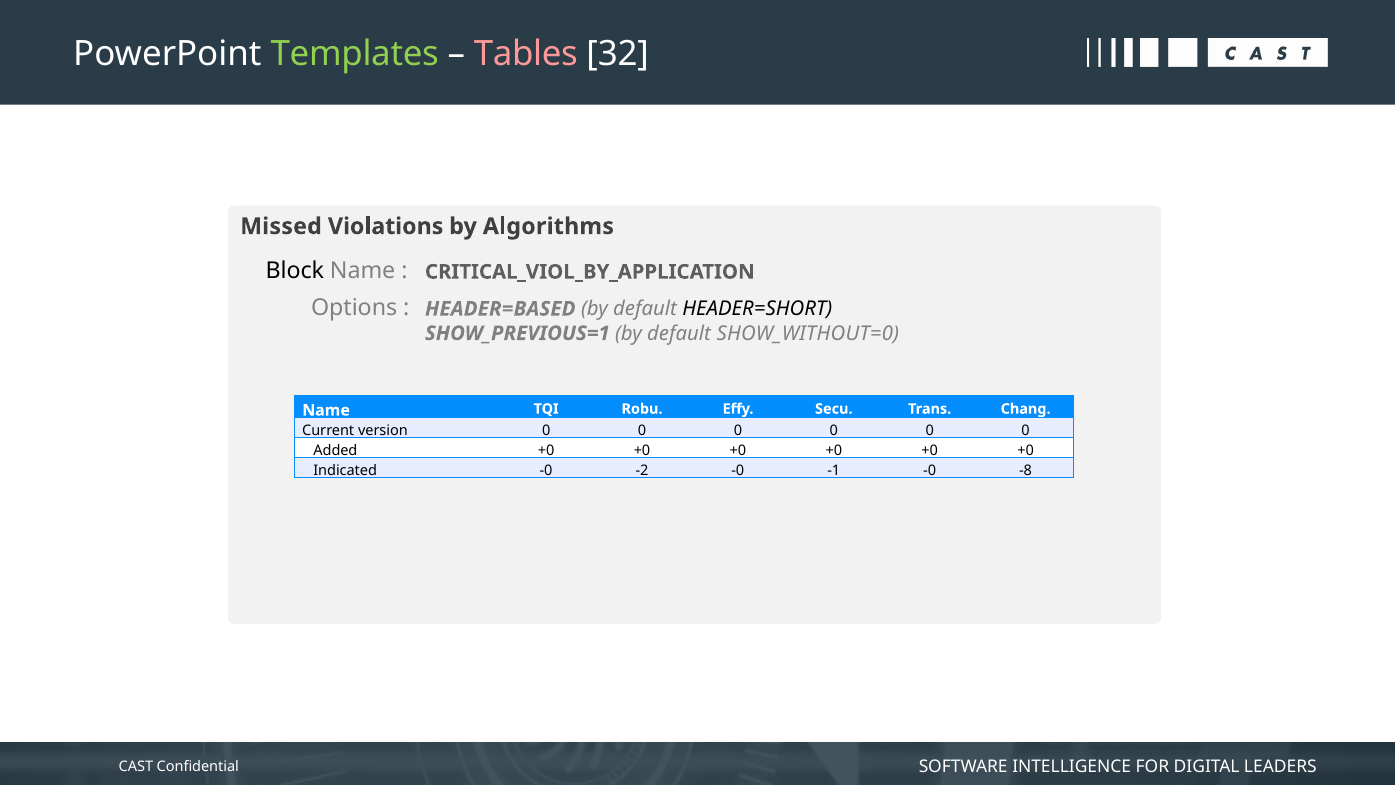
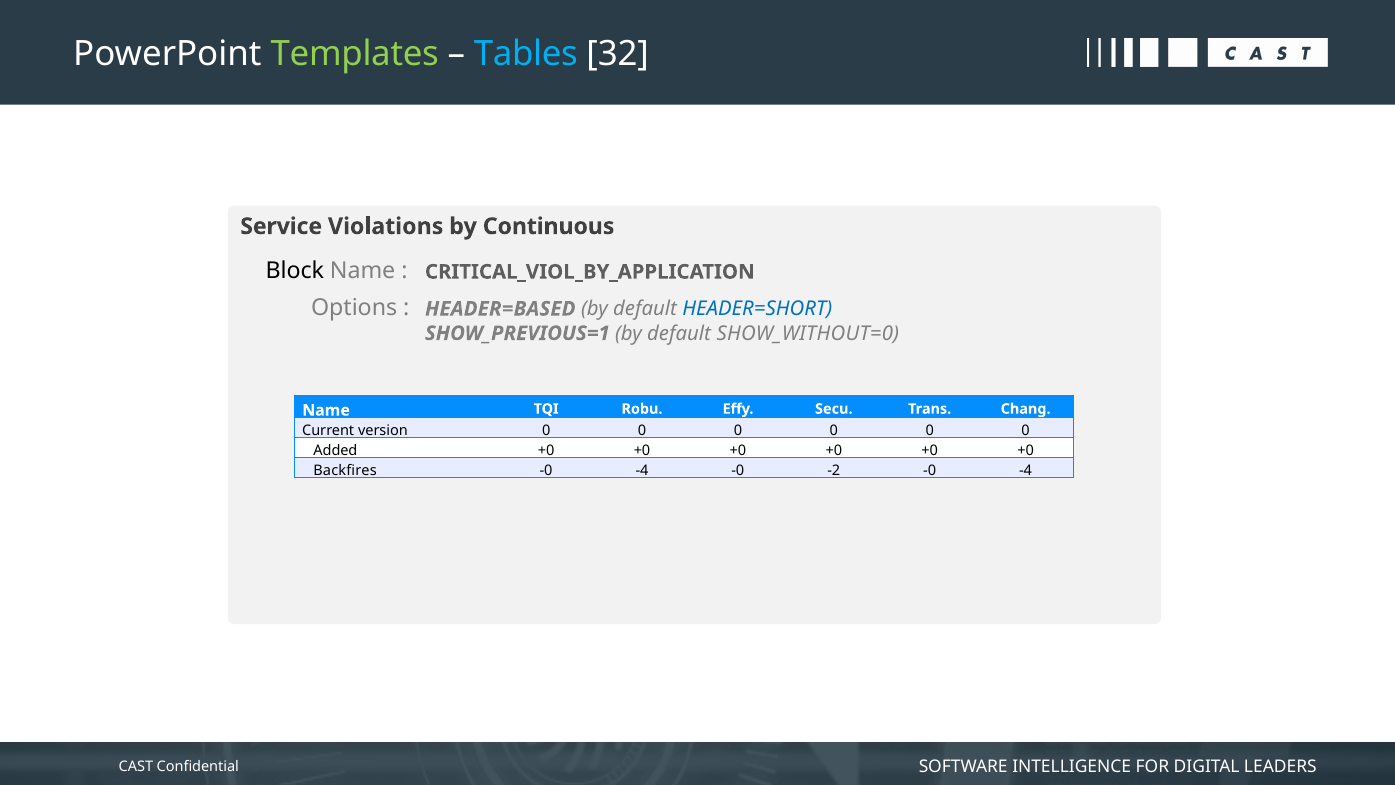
Tables colour: pink -> light blue
Missed: Missed -> Service
Algorithms: Algorithms -> Continuous
HEADER=SHORT colour: black -> blue
Indicated: Indicated -> Backfires
-2 at (642, 471): -2 -> -4
-1: -1 -> -2
-8 at (1026, 471): -8 -> -4
